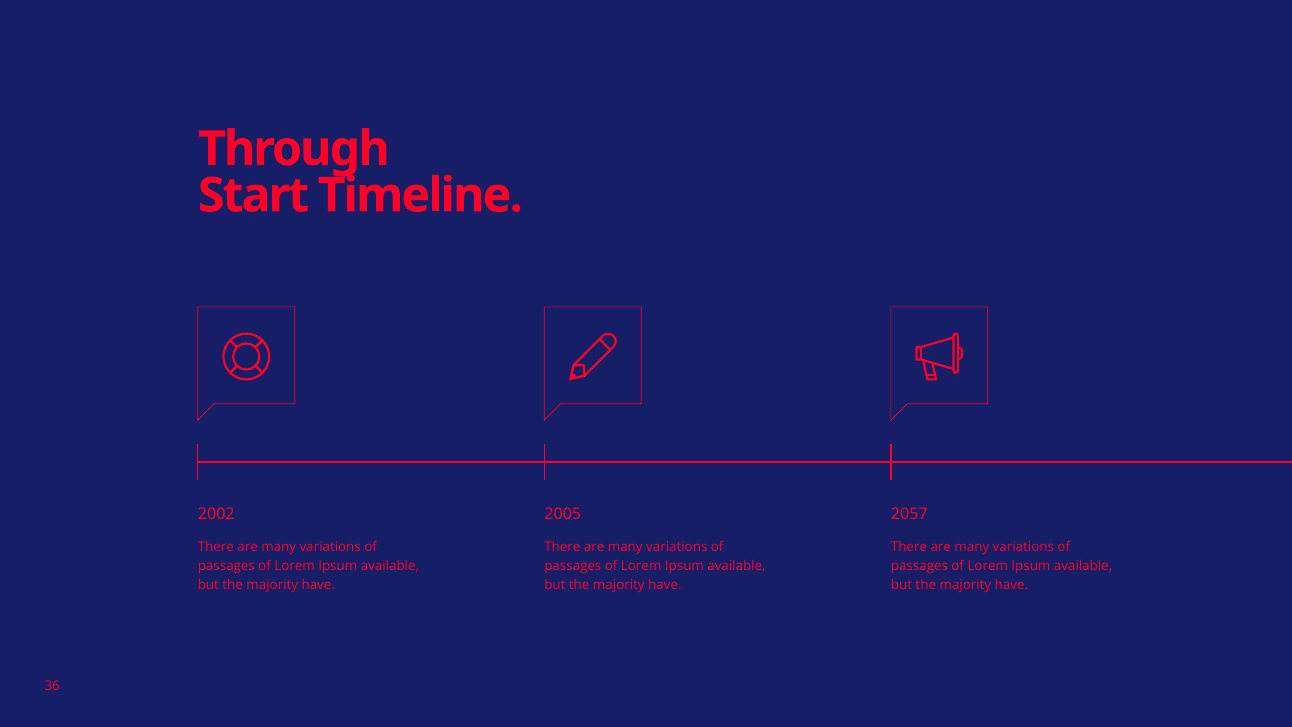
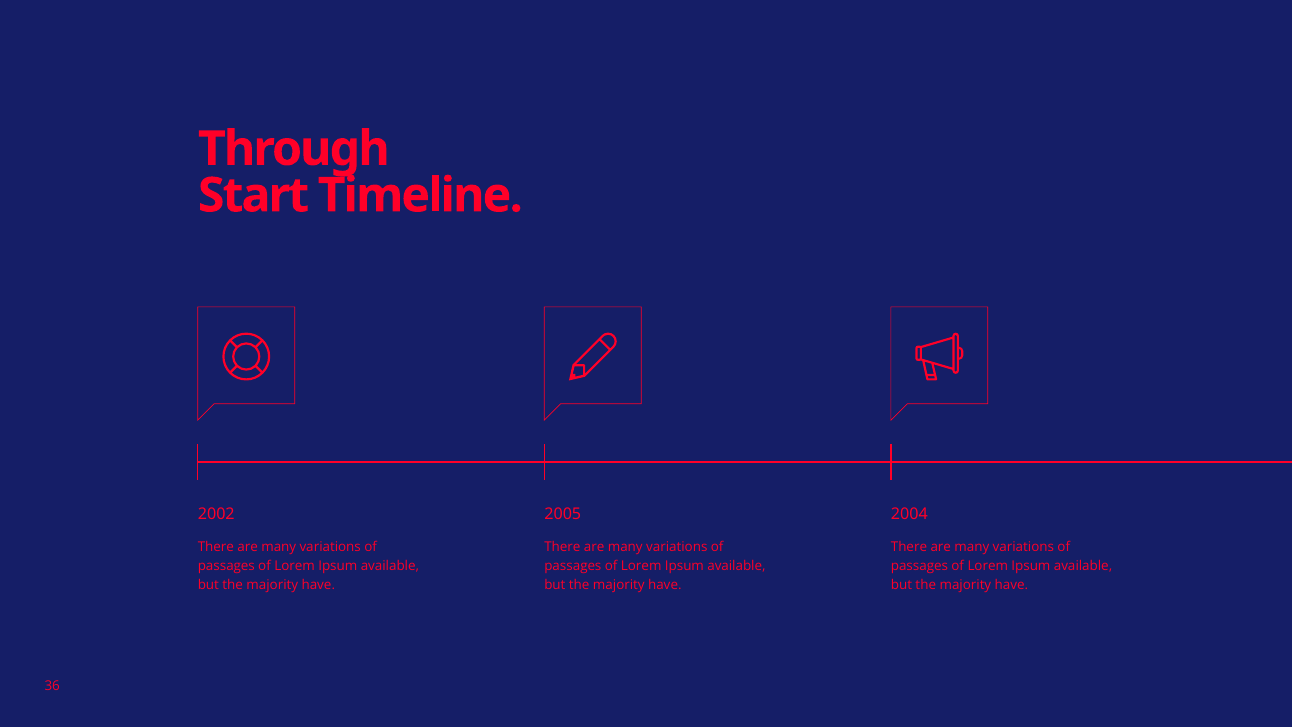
2057: 2057 -> 2004
